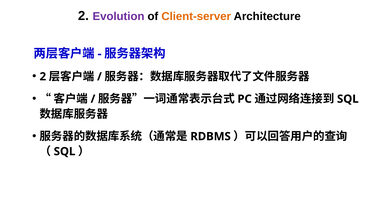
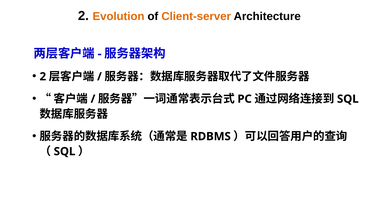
Evolution colour: purple -> orange
